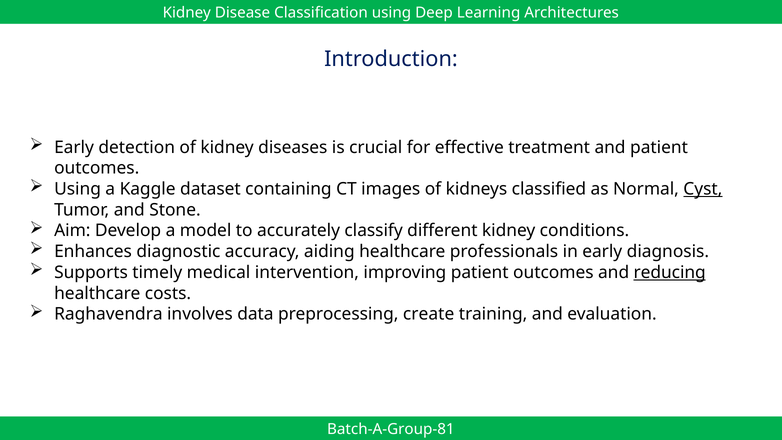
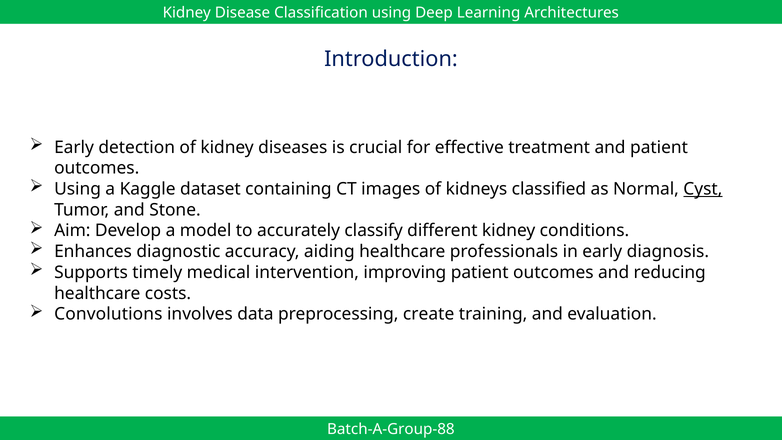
reducing underline: present -> none
Raghavendra: Raghavendra -> Convolutions
Batch-A-Group-81: Batch-A-Group-81 -> Batch-A-Group-88
